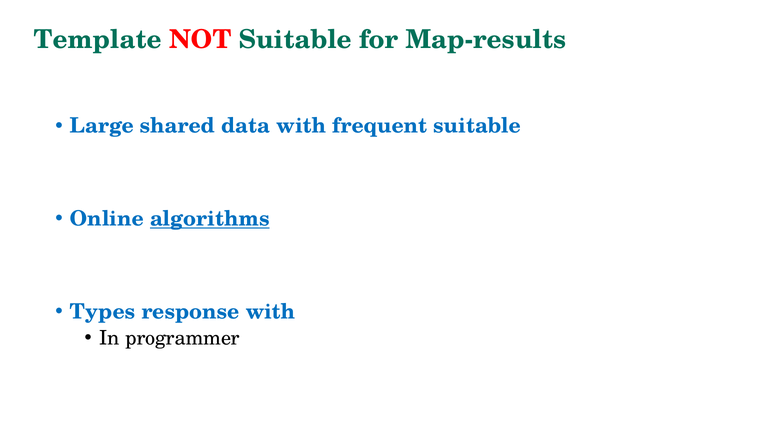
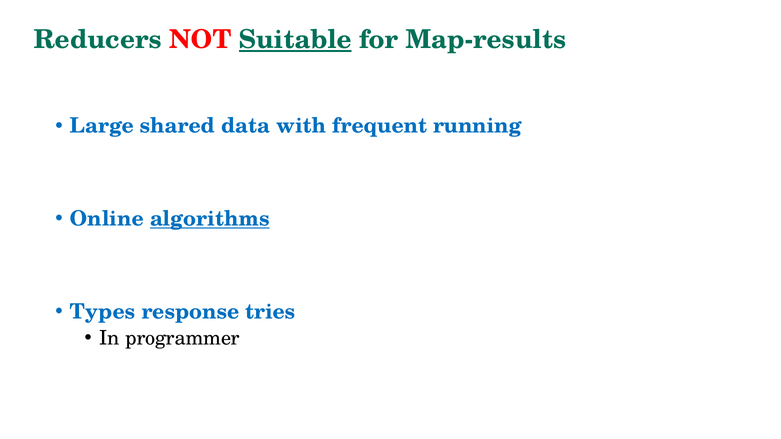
Template: Template -> Reducers
Suitable at (295, 40) underline: none -> present
frequent suitable: suitable -> running
response with: with -> tries
